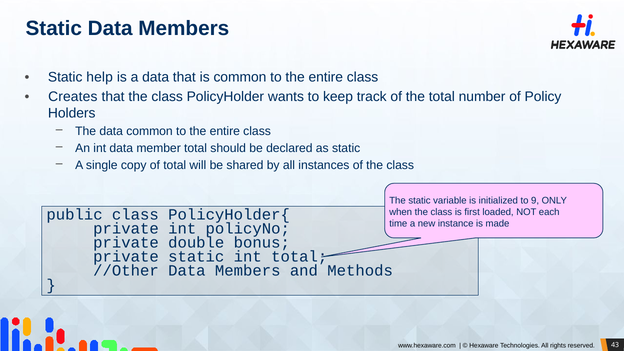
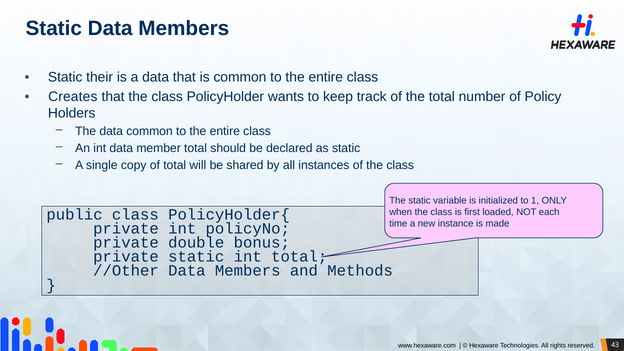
help: help -> their
9: 9 -> 1
